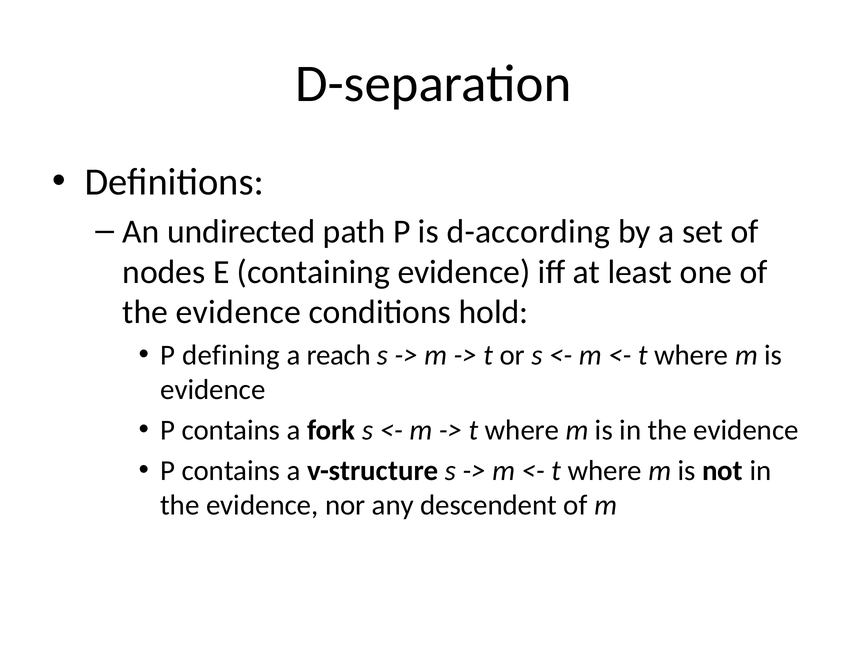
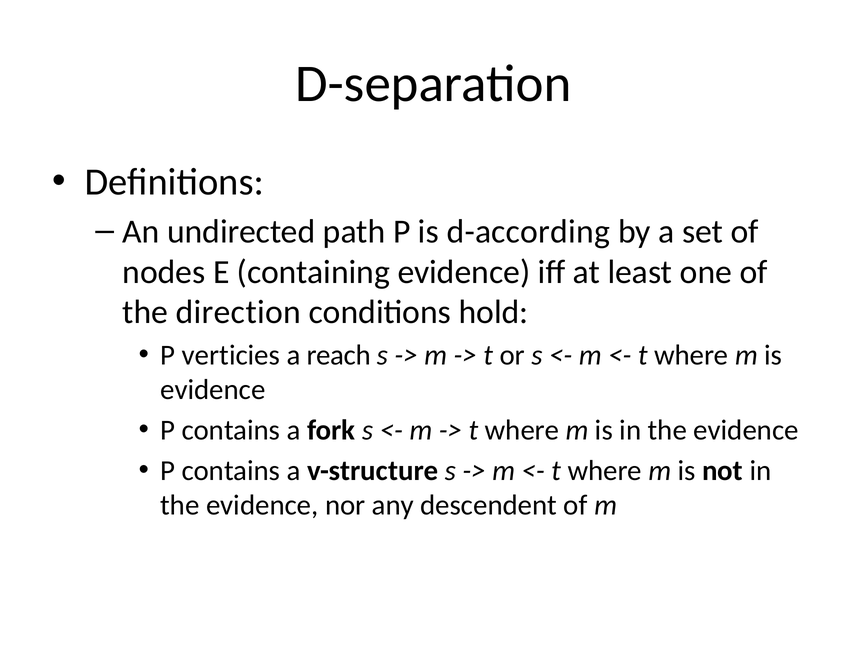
evidence at (238, 312): evidence -> direction
defining: defining -> verticies
